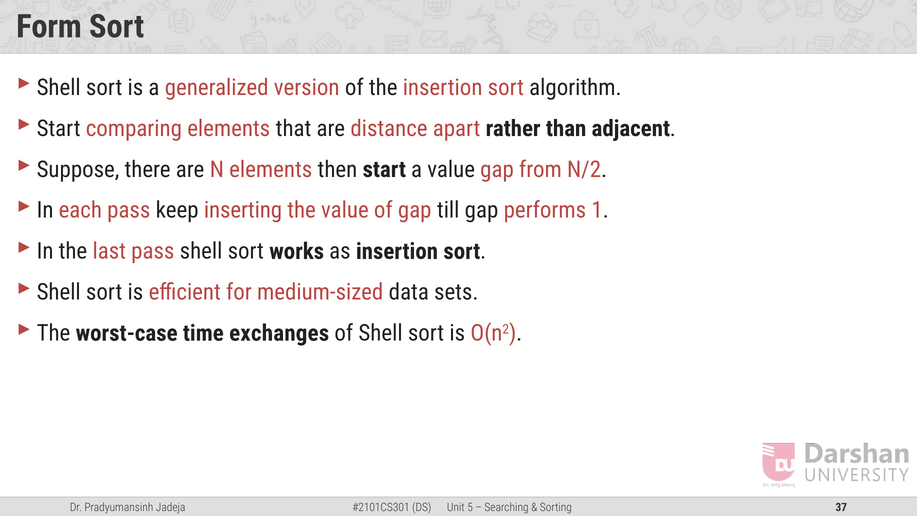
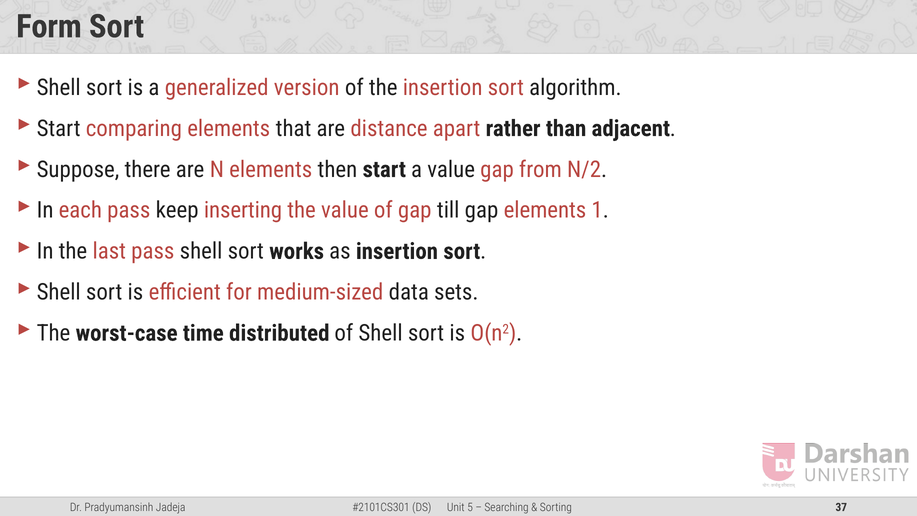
gap performs: performs -> elements
exchanges: exchanges -> distributed
